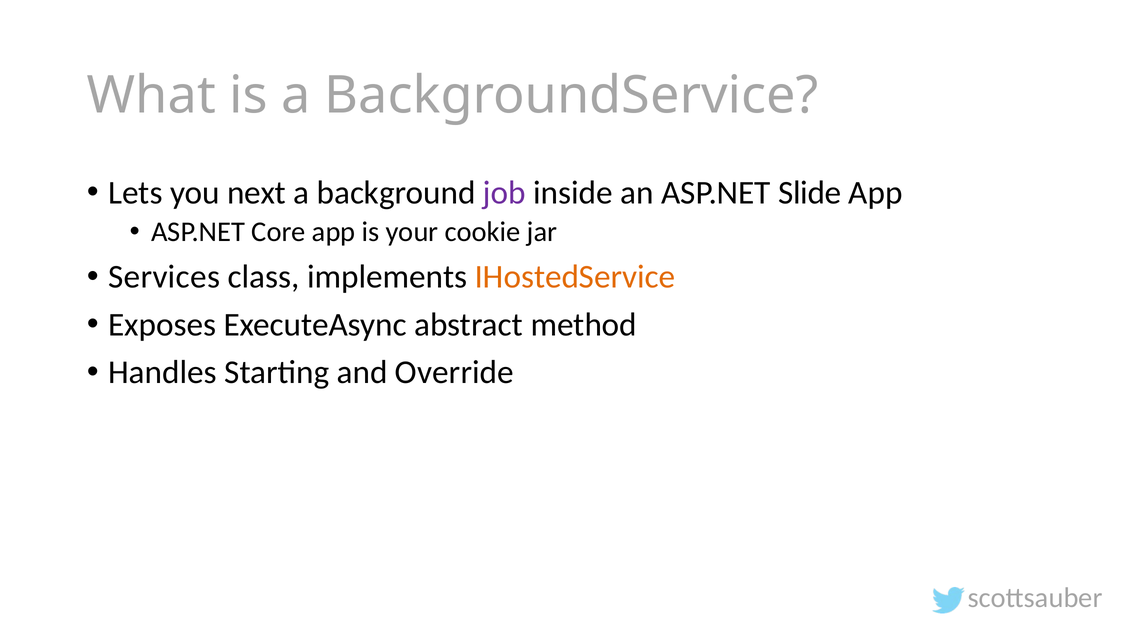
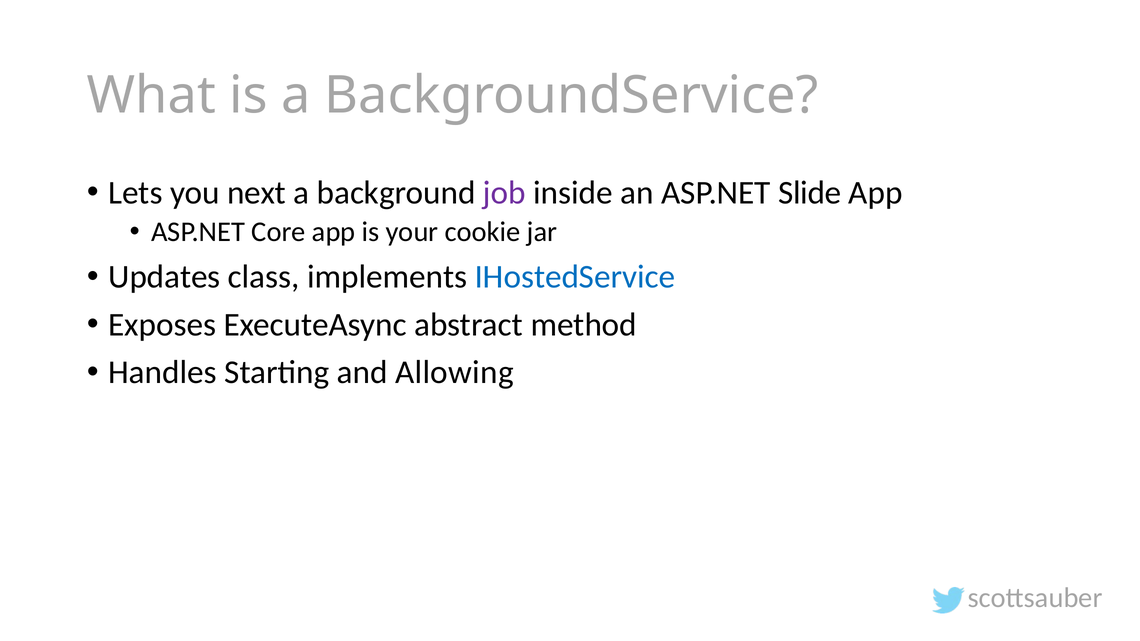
Services: Services -> Updates
IHostedService colour: orange -> blue
Override: Override -> Allowing
